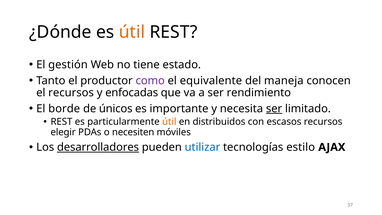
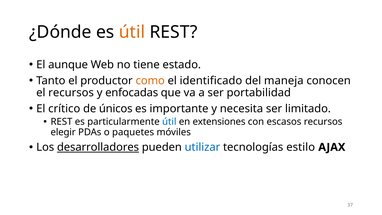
gestión: gestión -> aunque
como colour: purple -> orange
equivalente: equivalente -> identificado
rendimiento: rendimiento -> portabilidad
borde: borde -> crítico
ser at (274, 109) underline: present -> none
útil at (169, 122) colour: orange -> blue
distribuidos: distribuidos -> extensiones
necesiten: necesiten -> paquetes
